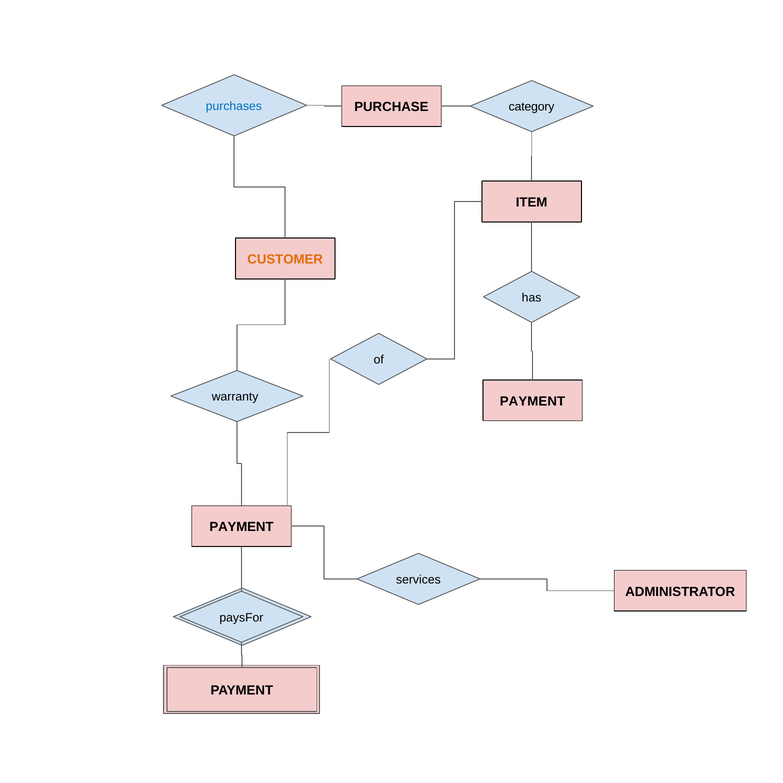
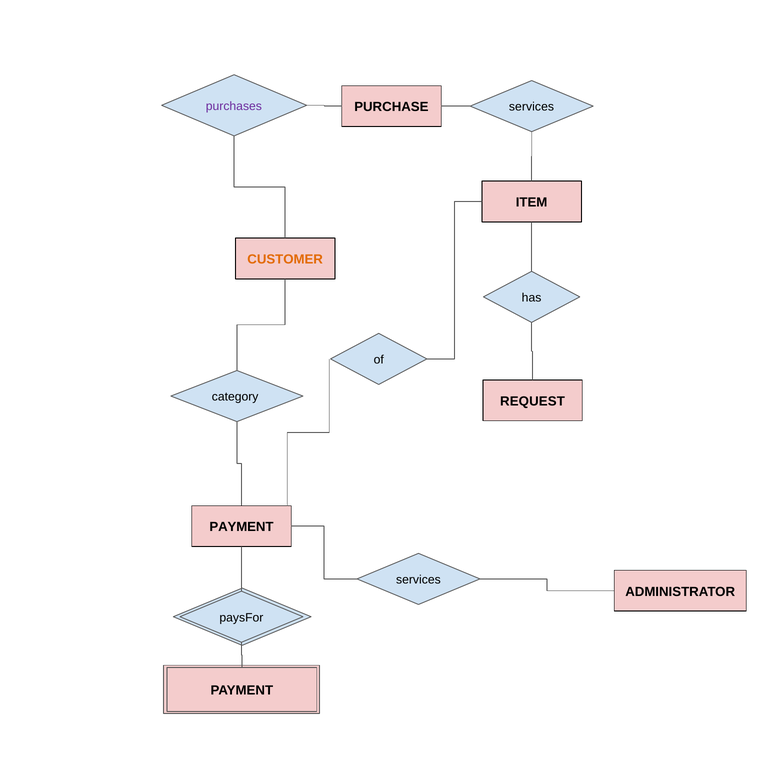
purchases colour: blue -> purple
category at (532, 107): category -> services
warranty: warranty -> category
PAYMENT at (532, 401): PAYMENT -> REQUEST
